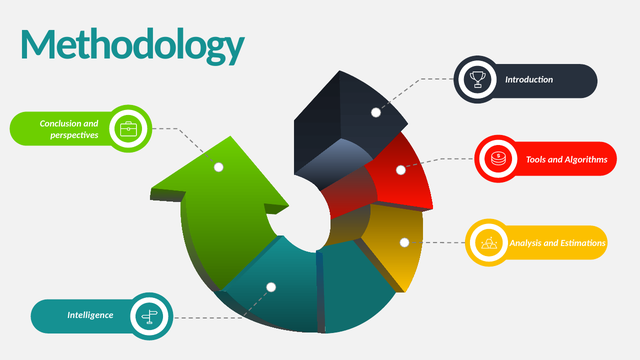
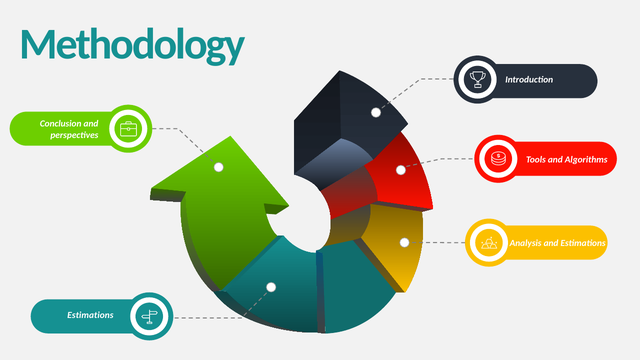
Intelligence at (90, 315): Intelligence -> Estimations
